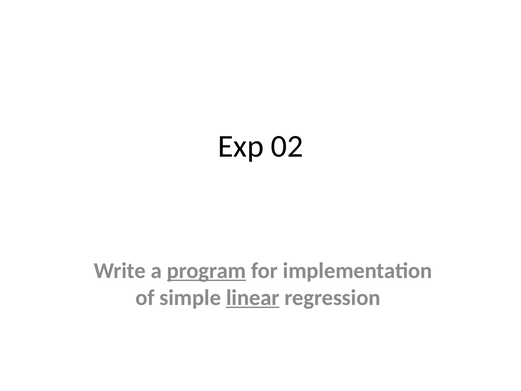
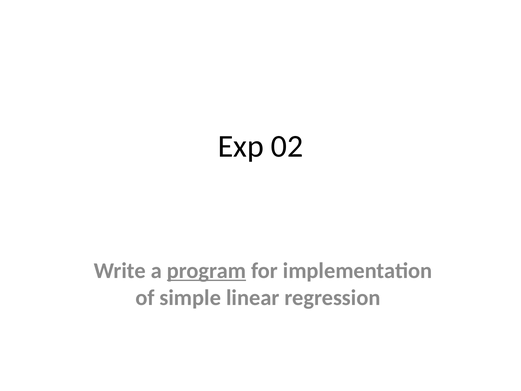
linear underline: present -> none
